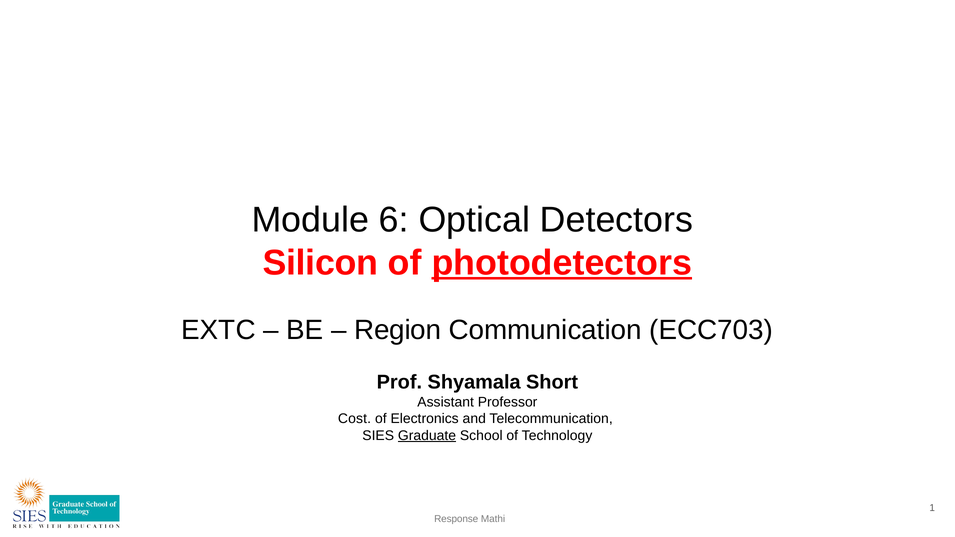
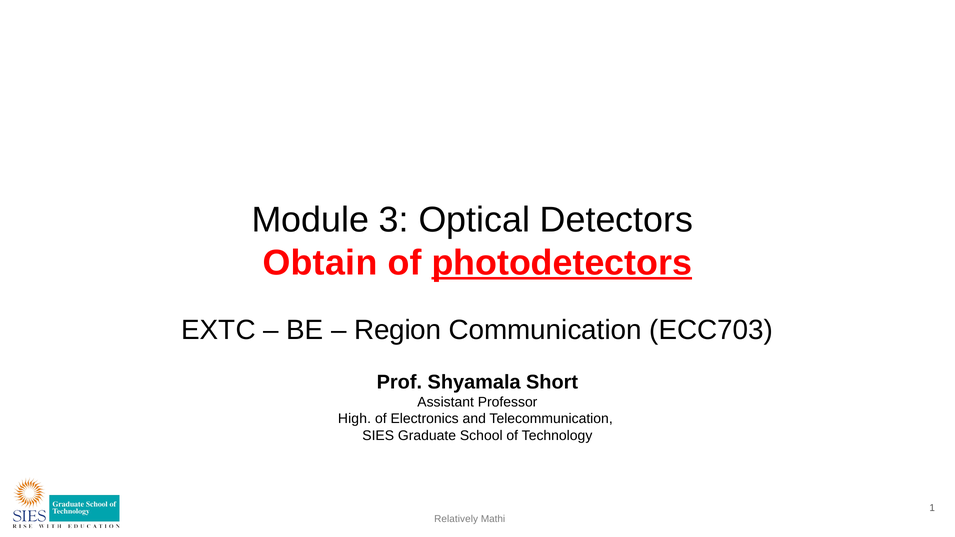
6: 6 -> 3
Silicon: Silicon -> Obtain
Cost: Cost -> High
Graduate underline: present -> none
Response: Response -> Relatively
